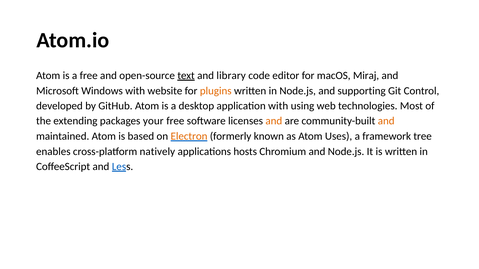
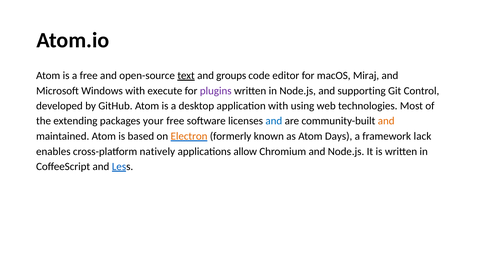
library: library -> groups
website: website -> execute
plugins colour: orange -> purple
and at (274, 121) colour: orange -> blue
Uses: Uses -> Days
tree: tree -> lack
hosts: hosts -> allow
